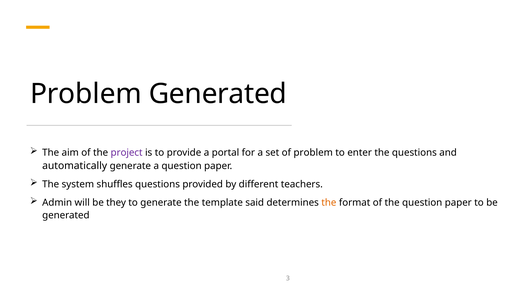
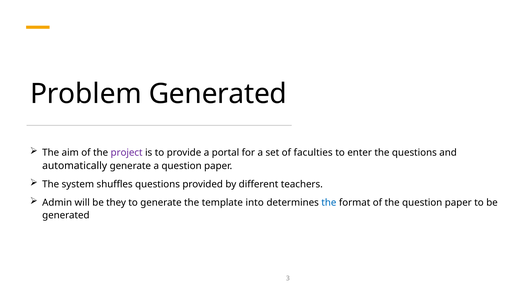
of problem: problem -> faculties
said: said -> into
the at (329, 203) colour: orange -> blue
